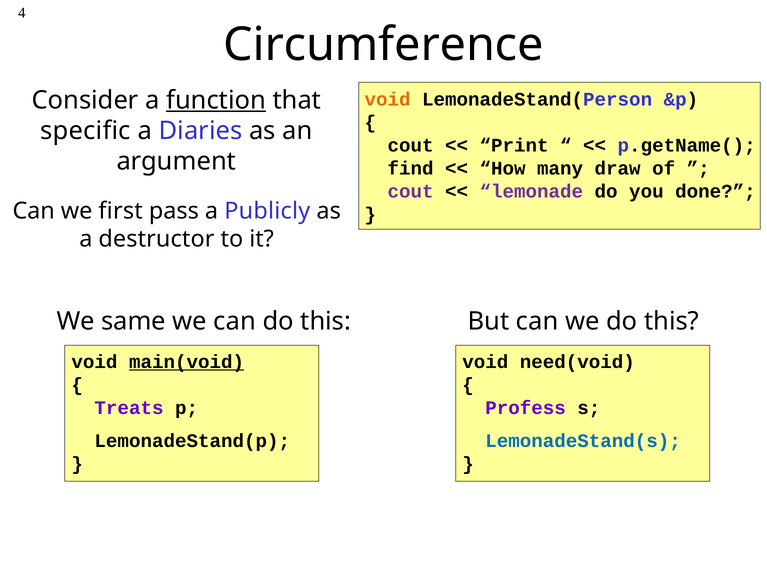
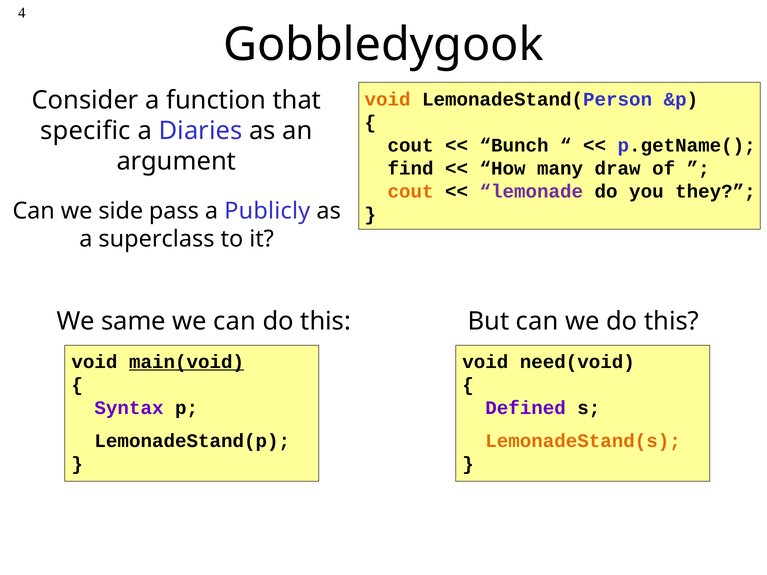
Circumference: Circumference -> Gobbledygook
function underline: present -> none
Print: Print -> Bunch
cout at (411, 191) colour: purple -> orange
done: done -> they
first: first -> side
destructor: destructor -> superclass
Treats: Treats -> Syntax
Profess: Profess -> Defined
LemonadeStand(s colour: blue -> orange
